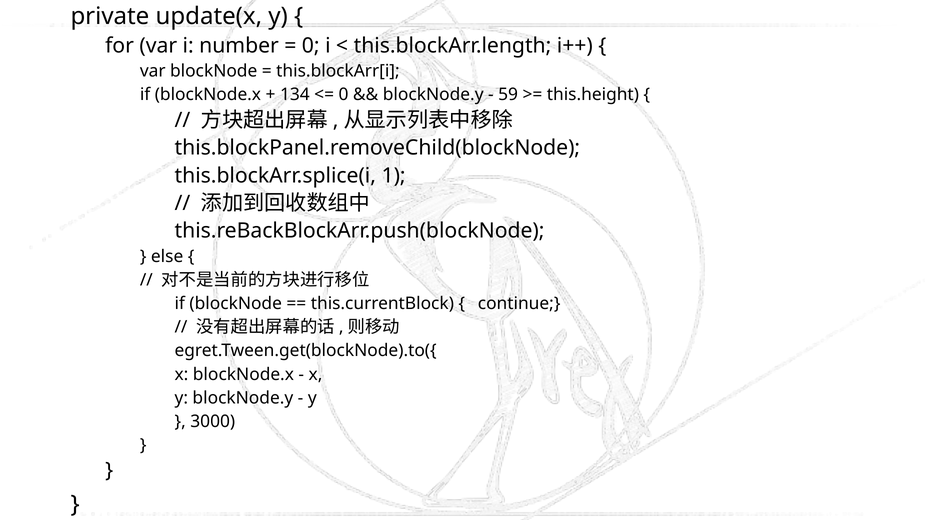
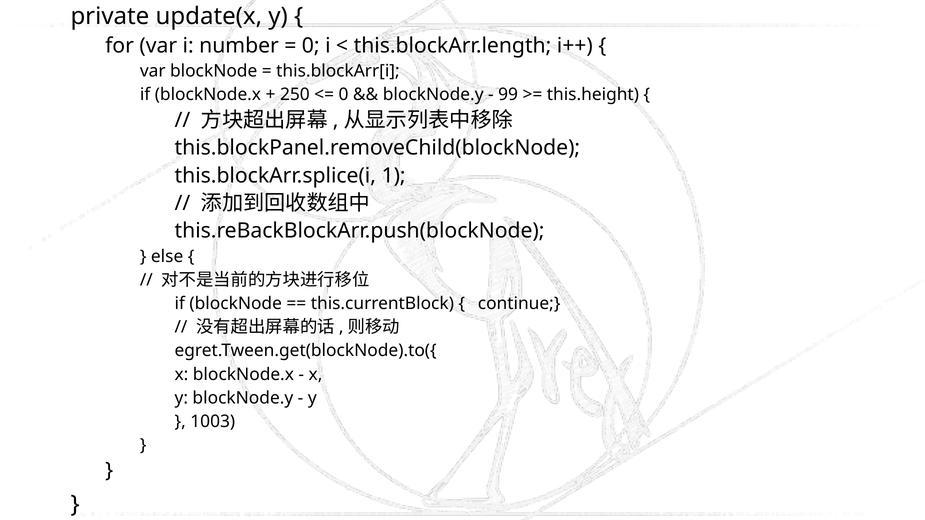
134: 134 -> 250
59: 59 -> 99
3000: 3000 -> 1003
